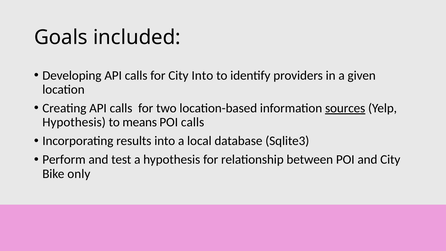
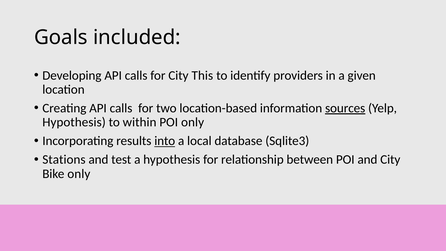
City Into: Into -> This
means: means -> within
POI calls: calls -> only
into at (165, 141) underline: none -> present
Perform: Perform -> Stations
